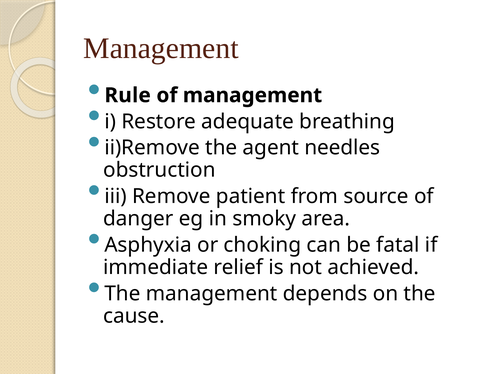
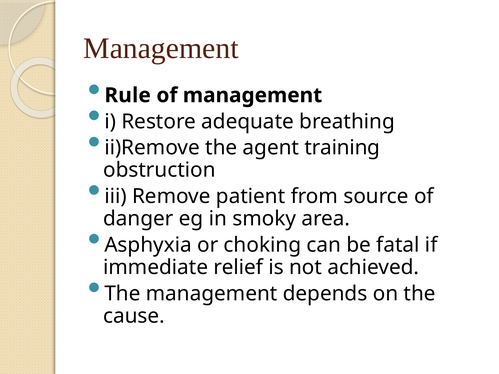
needles: needles -> training
